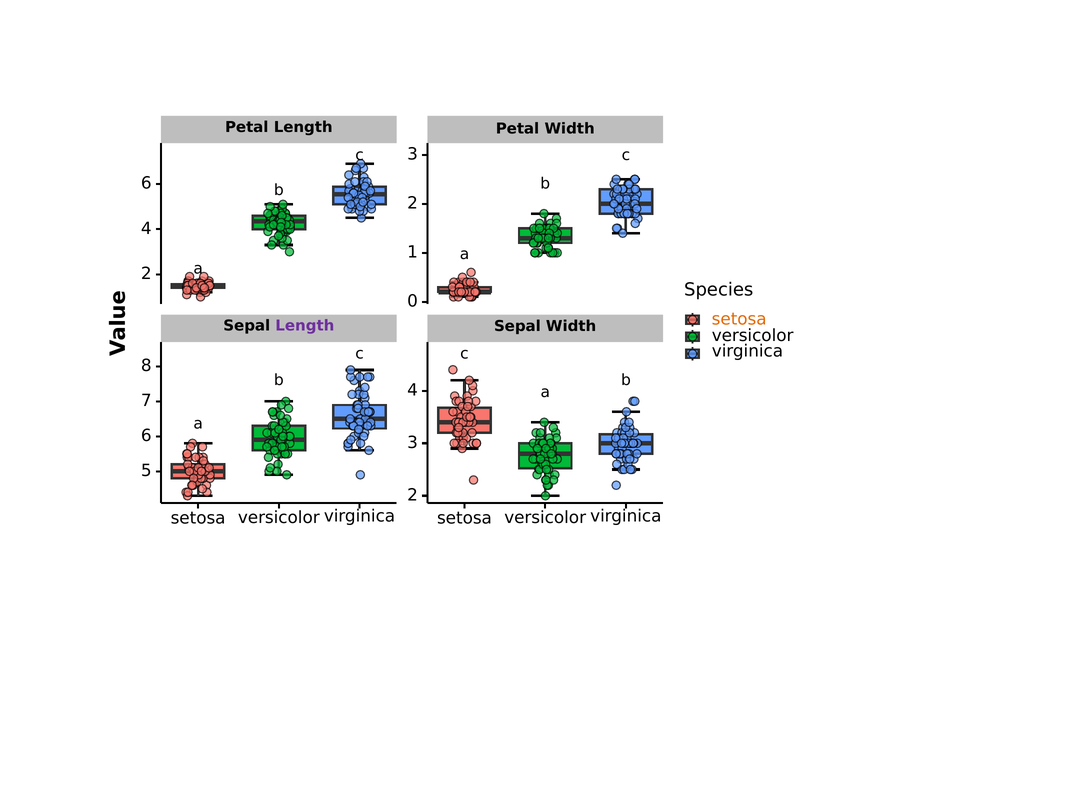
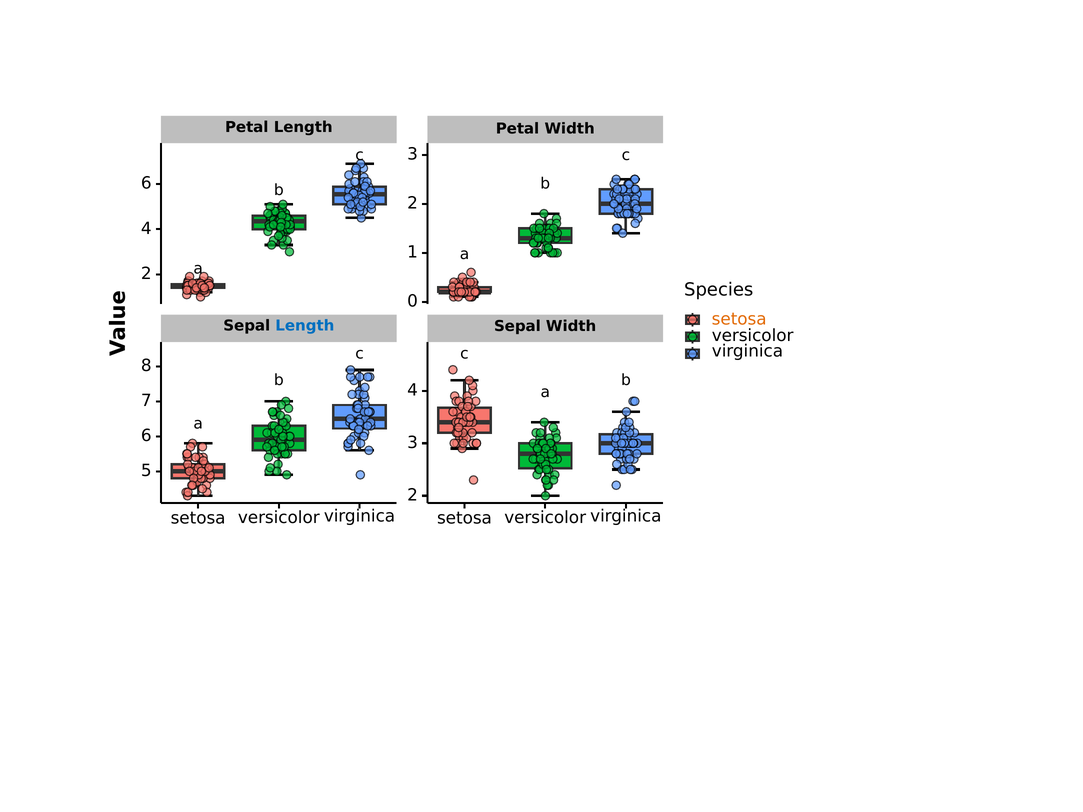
Length at (305, 326) colour: purple -> blue
